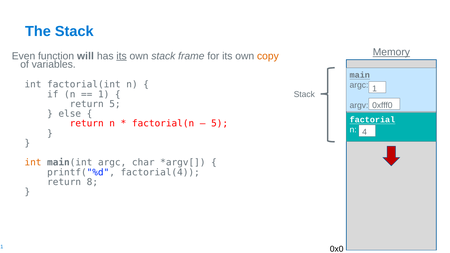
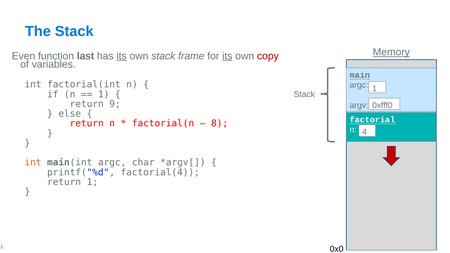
will: will -> last
its at (227, 56) underline: none -> present
copy colour: orange -> red
return 5: 5 -> 9
5 at (220, 124): 5 -> 8
return 8: 8 -> 1
